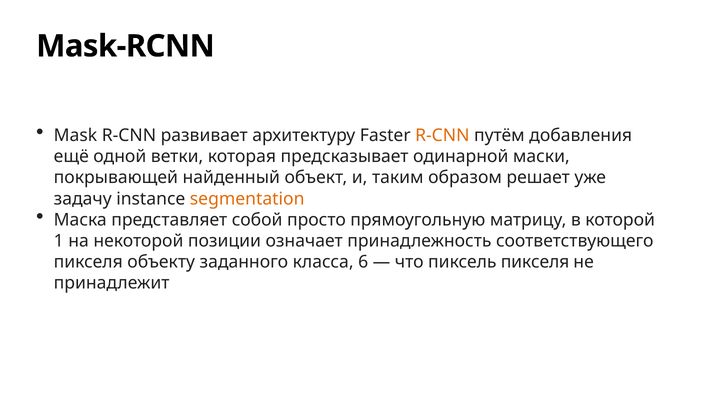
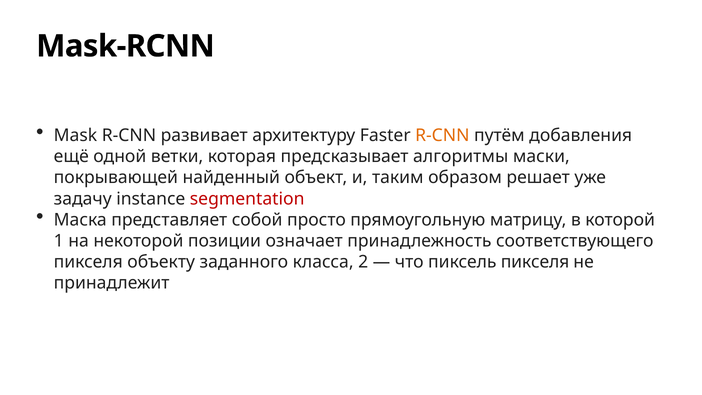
одинарной: одинарной -> алгоритмы
segmentation colour: orange -> red
6: 6 -> 2
